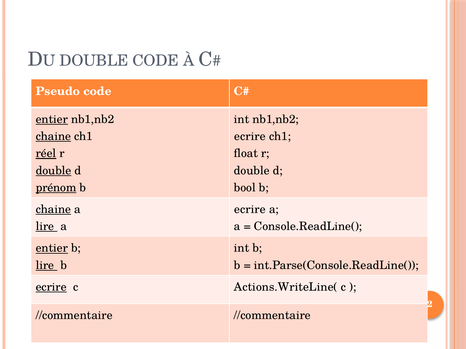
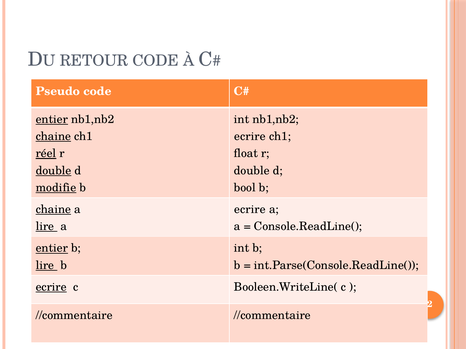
DOUBLE at (94, 61): DOUBLE -> RETOUR
prénom: prénom -> modifie
Actions.WriteLine(: Actions.WriteLine( -> Booleen.WriteLine(
